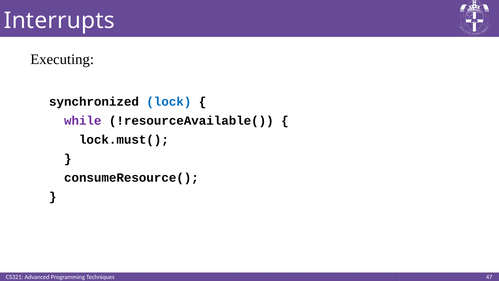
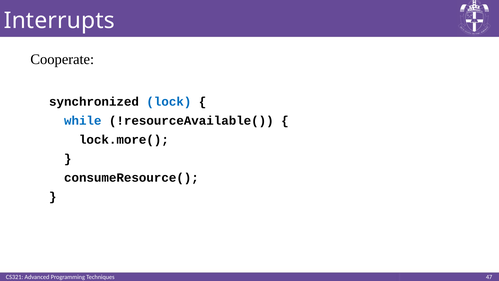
Executing: Executing -> Cooperate
while colour: purple -> blue
lock.must(: lock.must( -> lock.more(
